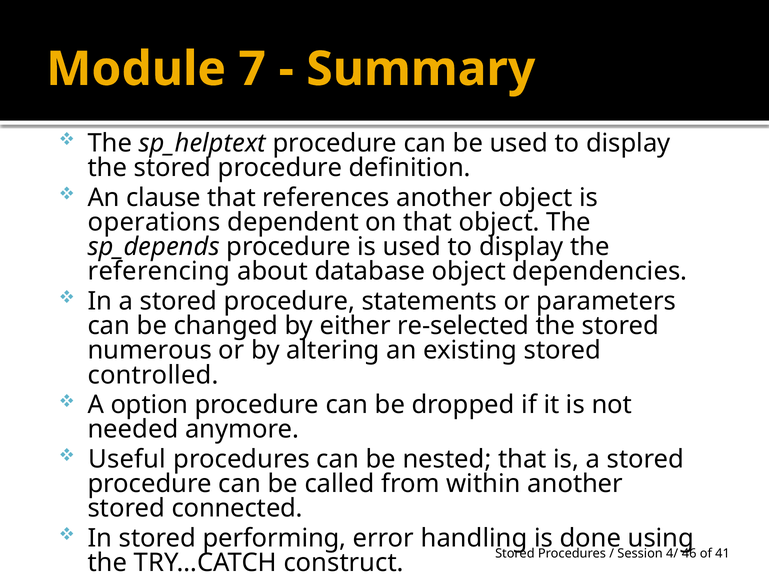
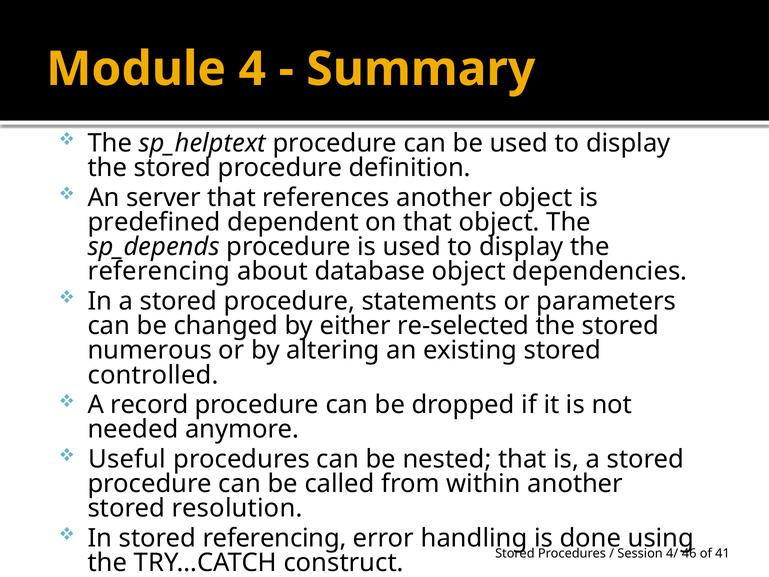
7: 7 -> 4
clause: clause -> server
operations: operations -> predefined
option: option -> record
connected: connected -> resolution
stored performing: performing -> referencing
